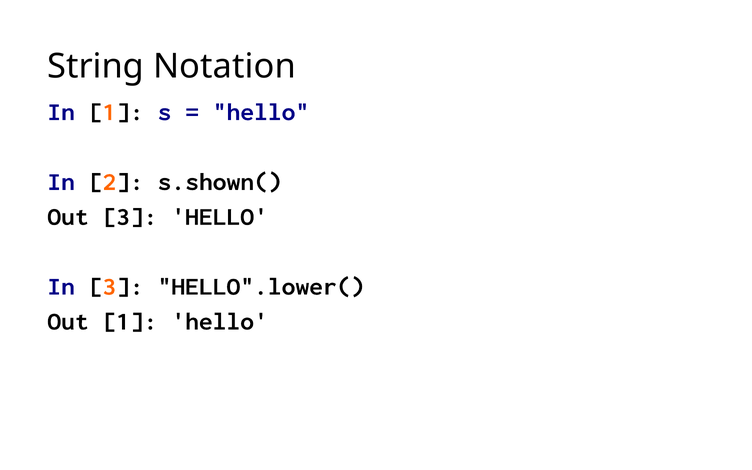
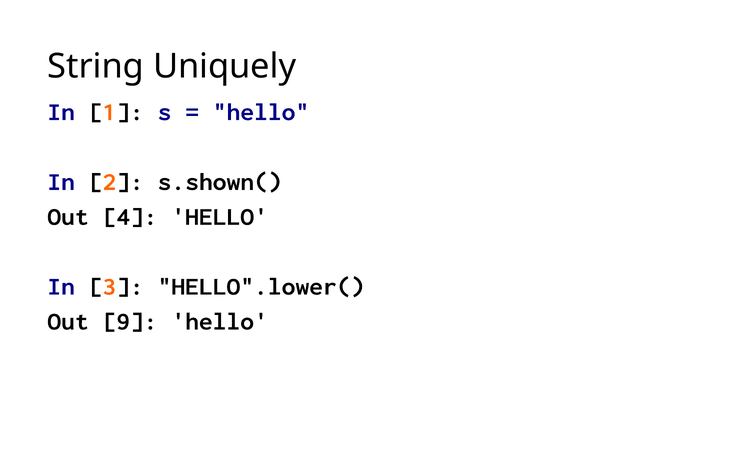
Notation: Notation -> Uniquely
Out 3: 3 -> 4
Out 1: 1 -> 9
